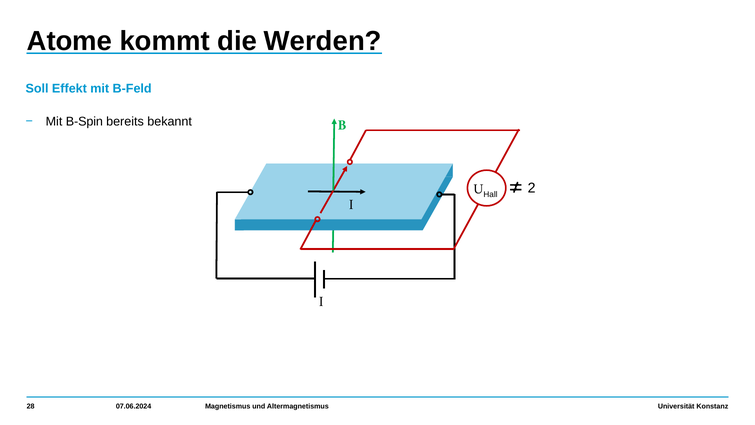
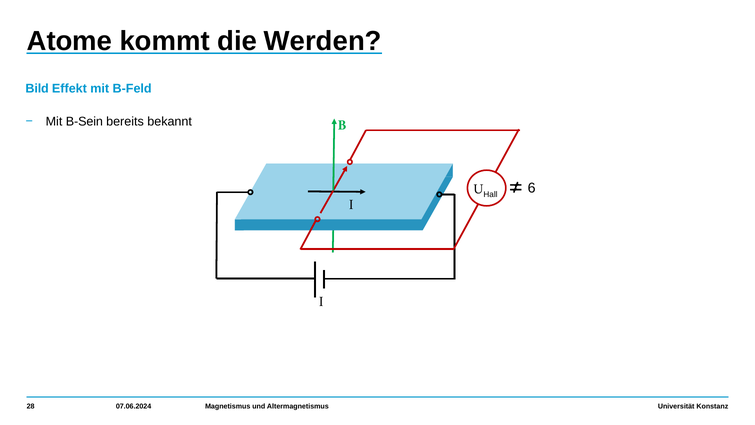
Soll: Soll -> Bild
B-Spin: B-Spin -> B-Sein
2: 2 -> 6
